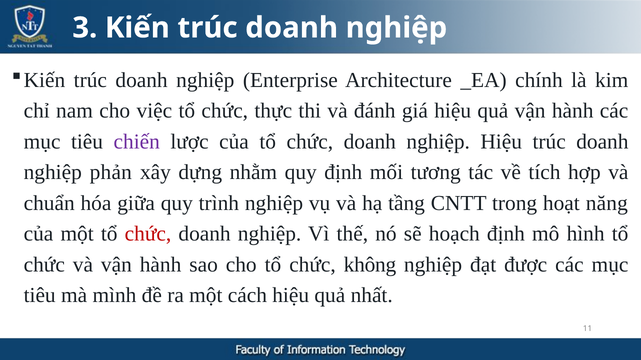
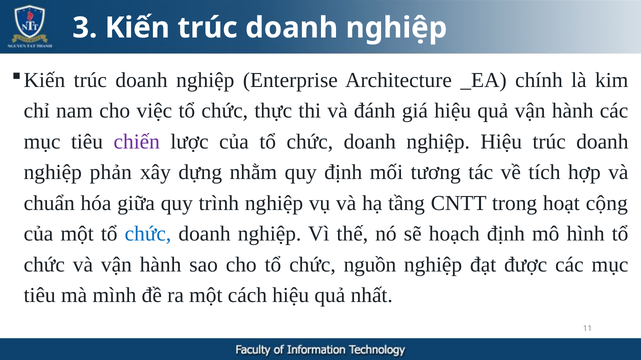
năng: năng -> cộng
chức at (148, 234) colour: red -> blue
không: không -> nguồn
